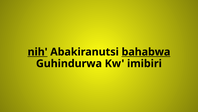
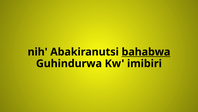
nih underline: present -> none
